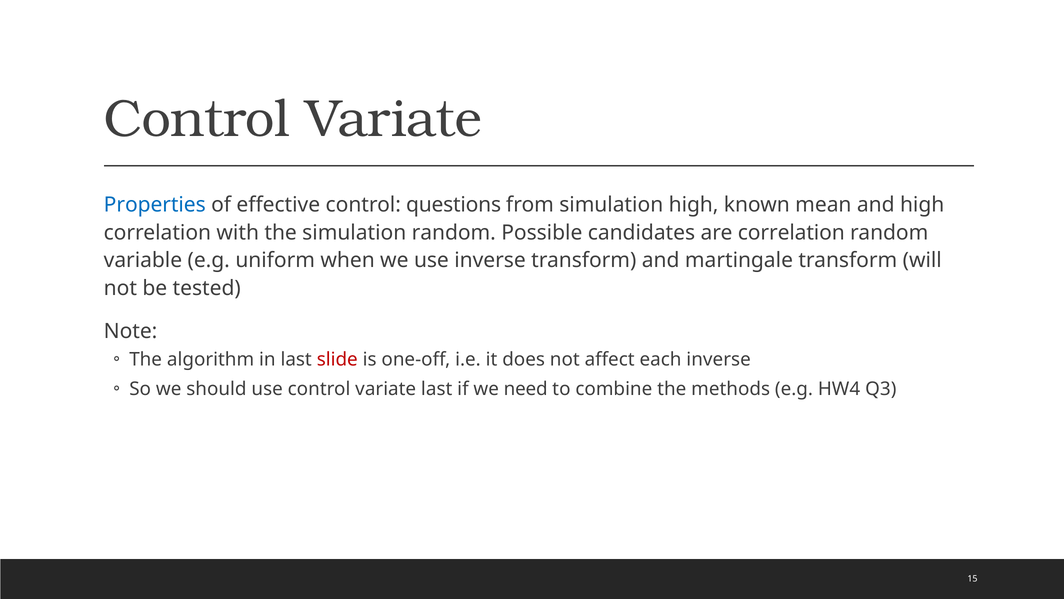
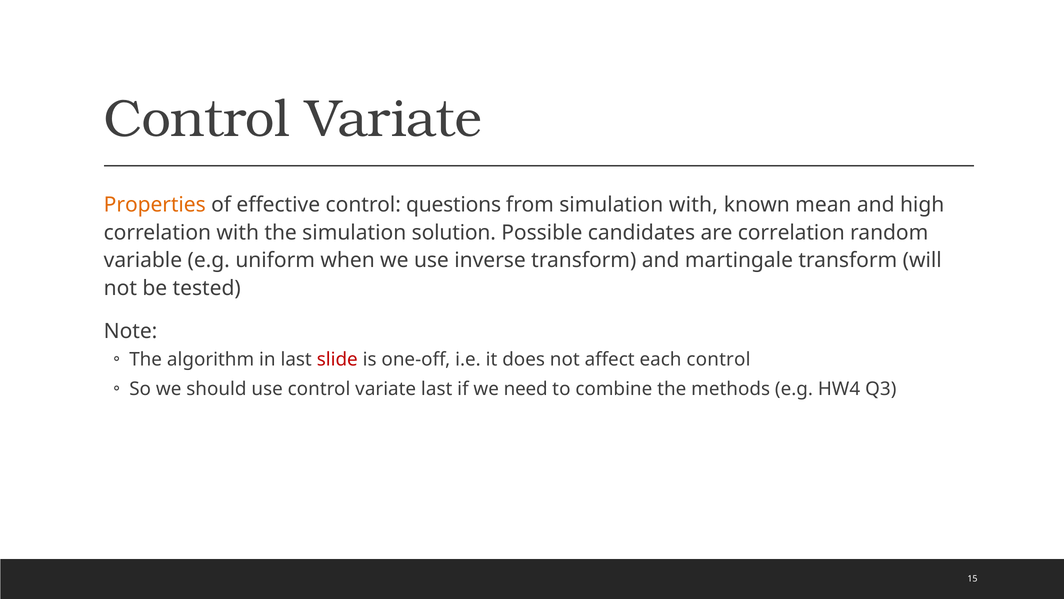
Properties colour: blue -> orange
simulation high: high -> with
simulation random: random -> solution
each inverse: inverse -> control
